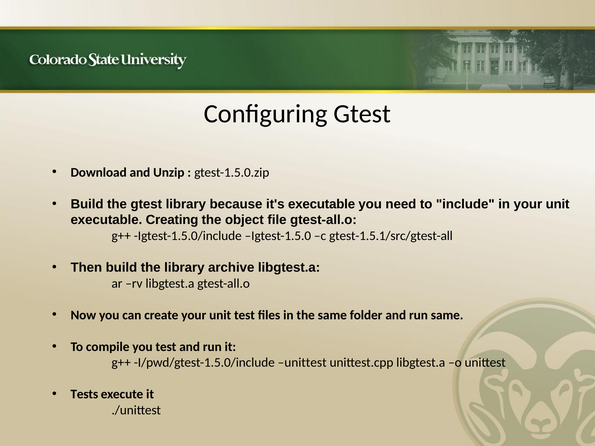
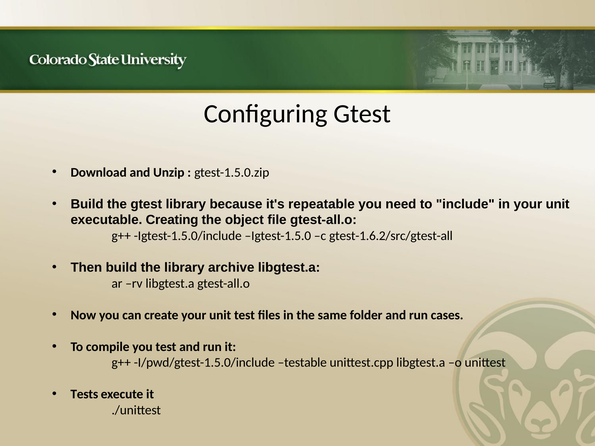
it's executable: executable -> repeatable
gtest-1.5.1/src/gtest-all: gtest-1.5.1/src/gtest-all -> gtest-1.6.2/src/gtest-all
run same: same -> cases
I/pwd/gtest-1.5.0/include unittest: unittest -> testable
